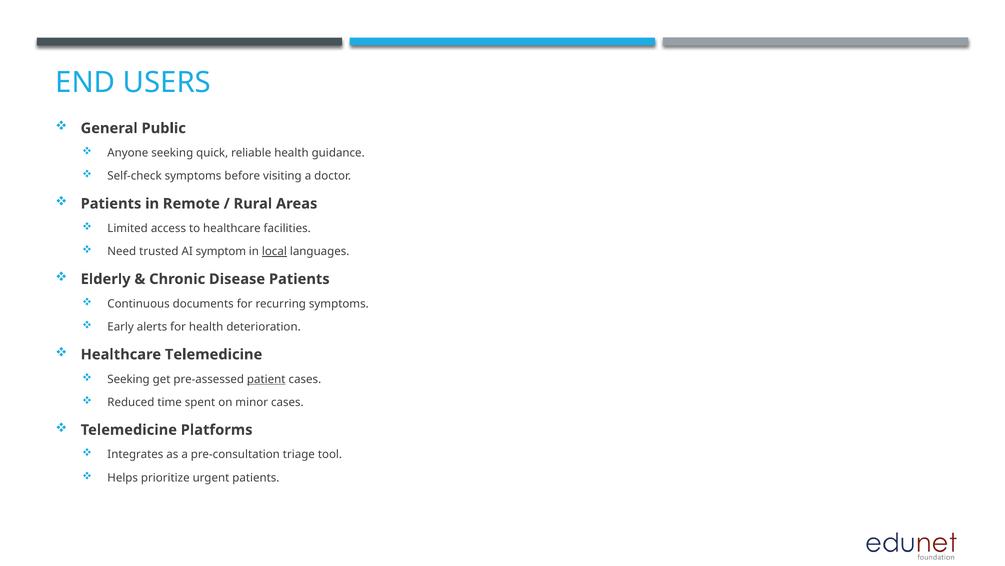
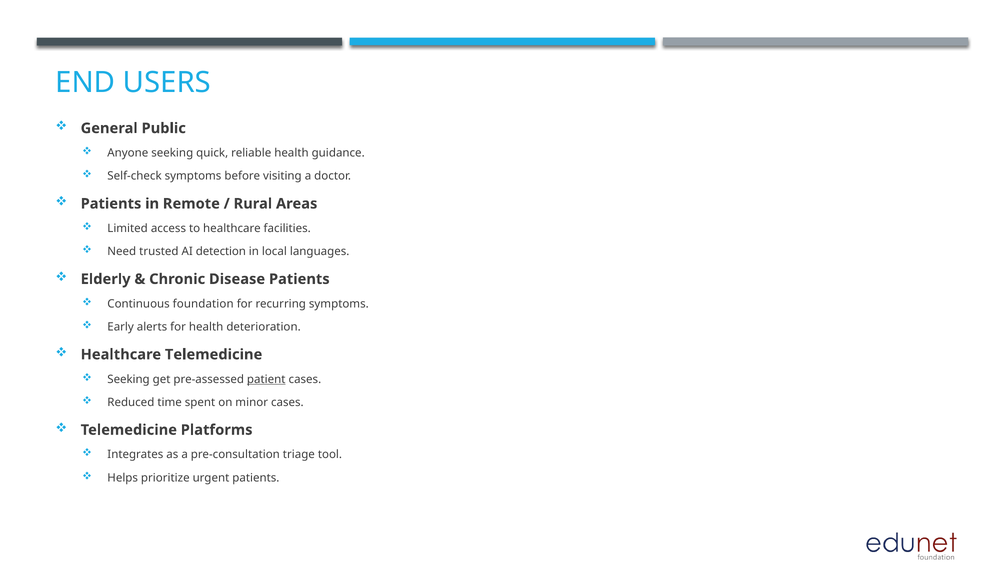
symptom: symptom -> detection
local underline: present -> none
documents: documents -> foundation
